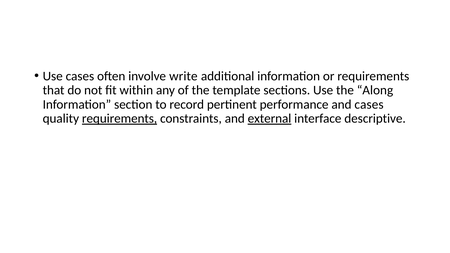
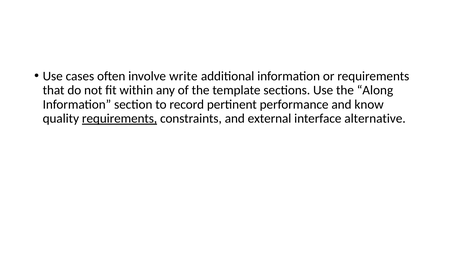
and cases: cases -> know
external underline: present -> none
descriptive: descriptive -> alternative
